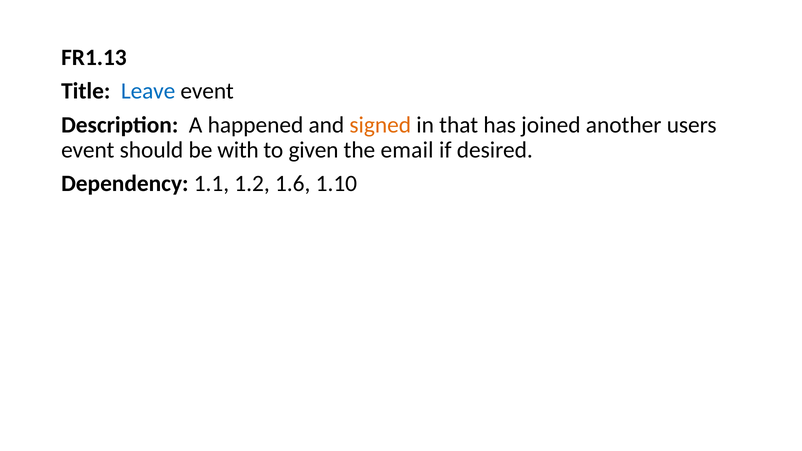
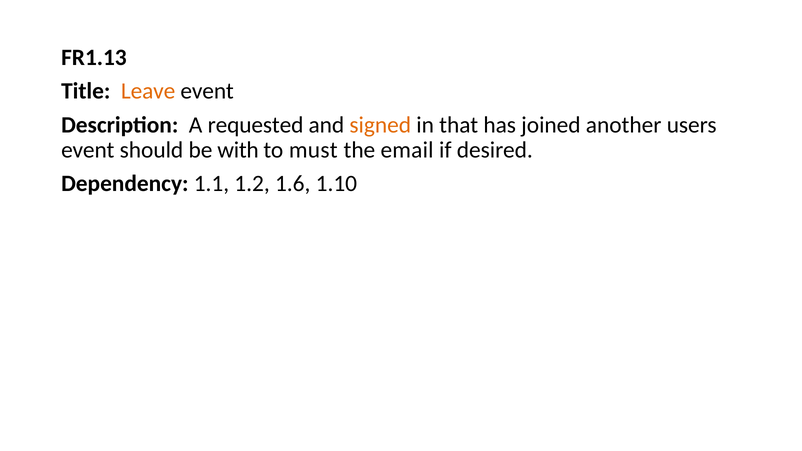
Leave colour: blue -> orange
happened: happened -> requested
given: given -> must
